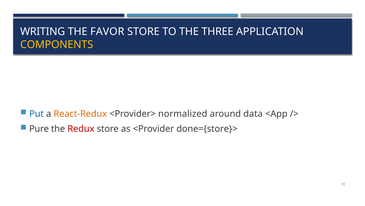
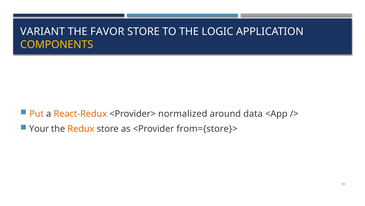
WRITING: WRITING -> VARIANT
THREE: THREE -> LOGIC
Put colour: blue -> orange
Pure: Pure -> Your
Redux colour: red -> orange
done={store}>: done={store}> -> from={store}>
